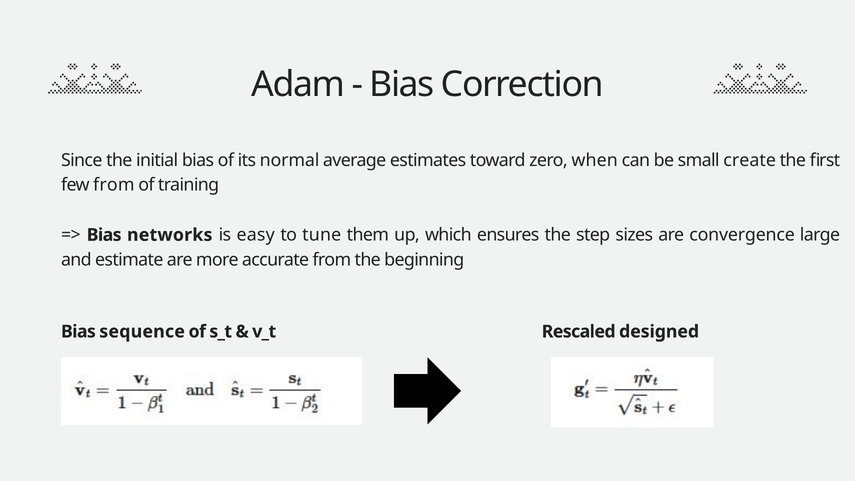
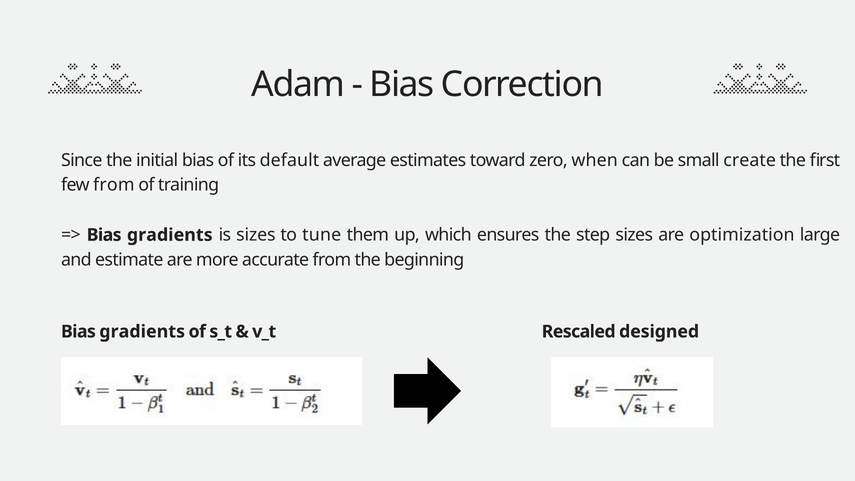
normal: normal -> default
networks at (170, 235): networks -> gradients
is easy: easy -> sizes
convergence: convergence -> optimization
sequence at (142, 332): sequence -> gradients
